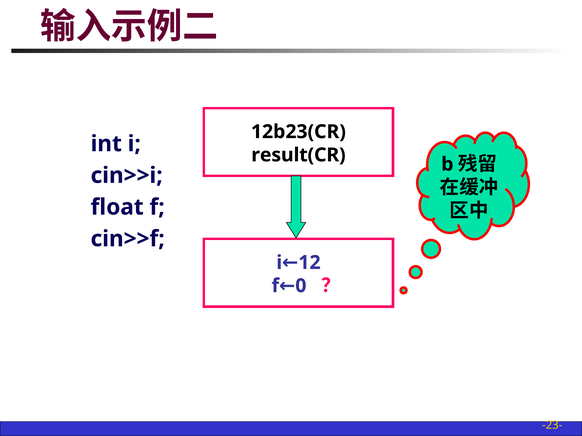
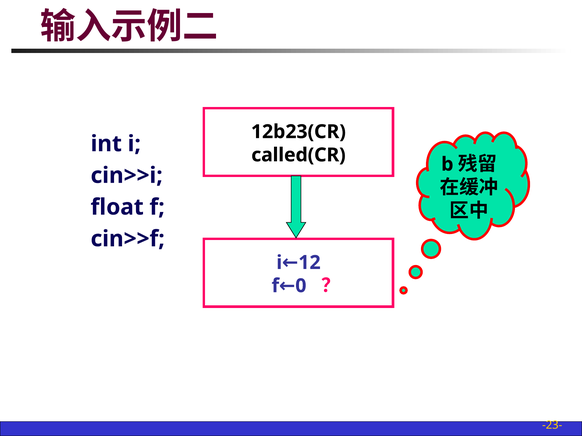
result(CR: result(CR -> called(CR
